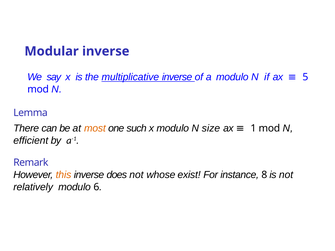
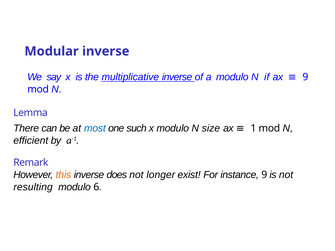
5 at (305, 77): 5 -> 9
most colour: orange -> blue
whose: whose -> longer
instance 8: 8 -> 9
relatively: relatively -> resulting
